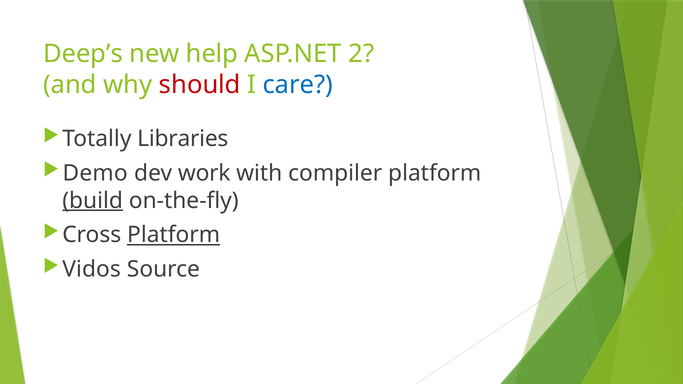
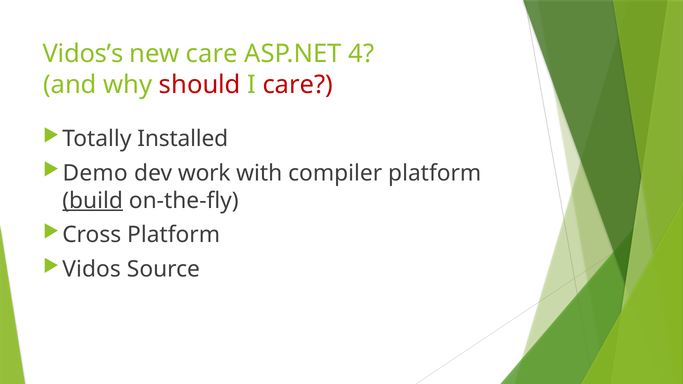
Deep’s: Deep’s -> Vidos’s
new help: help -> care
2: 2 -> 4
care at (298, 85) colour: blue -> red
Libraries: Libraries -> Installed
Platform at (174, 235) underline: present -> none
